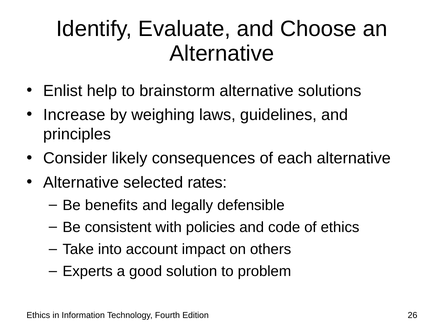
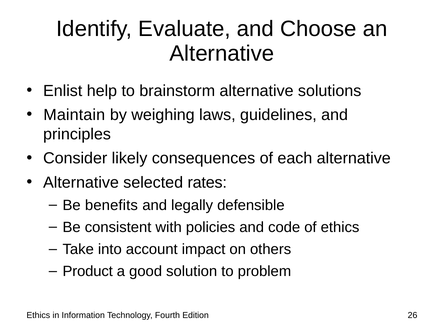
Increase: Increase -> Maintain
Experts: Experts -> Product
